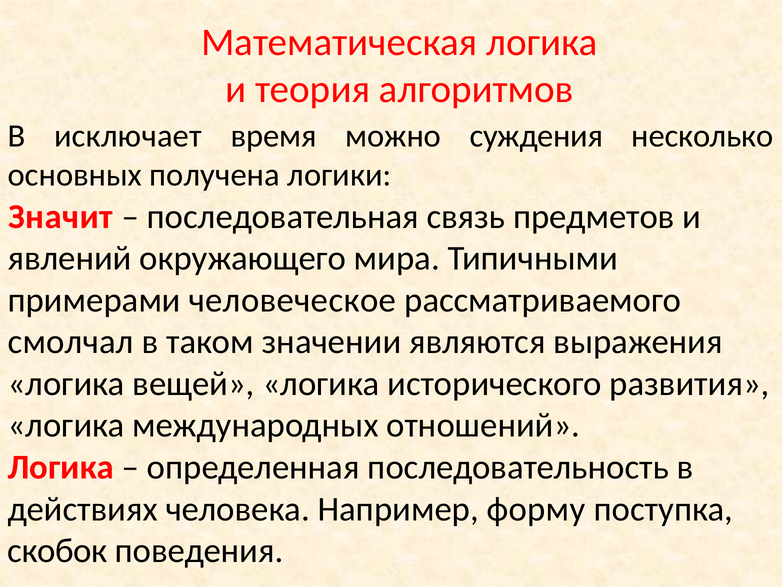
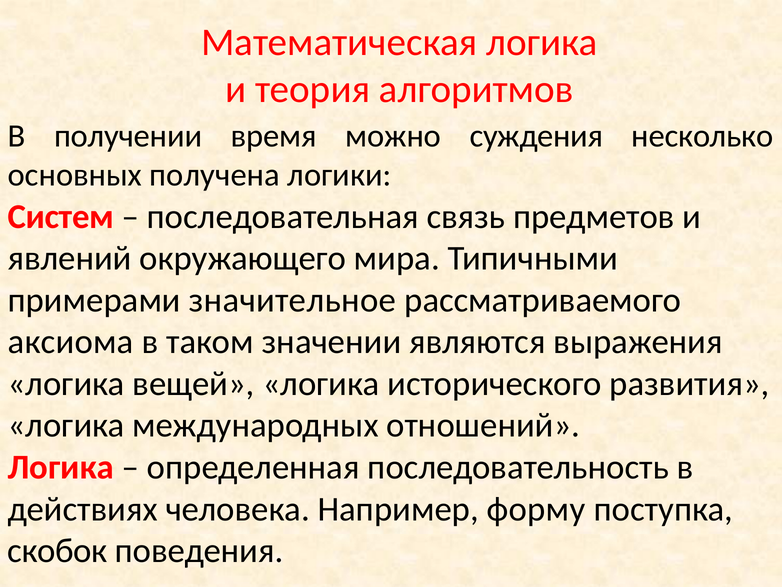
исключает: исключает -> получении
Значит: Значит -> Систем
человеческое: человеческое -> значительное
смолчал: смолчал -> аксиома
